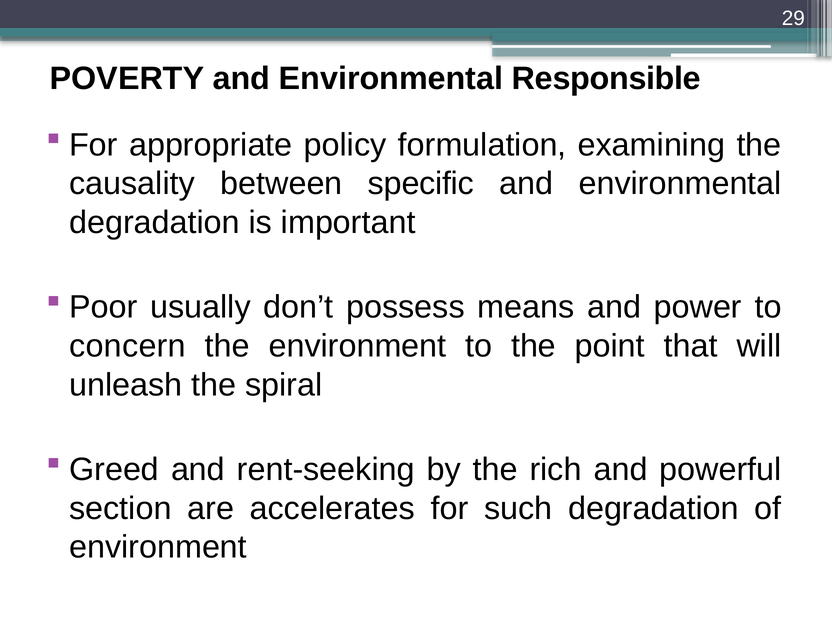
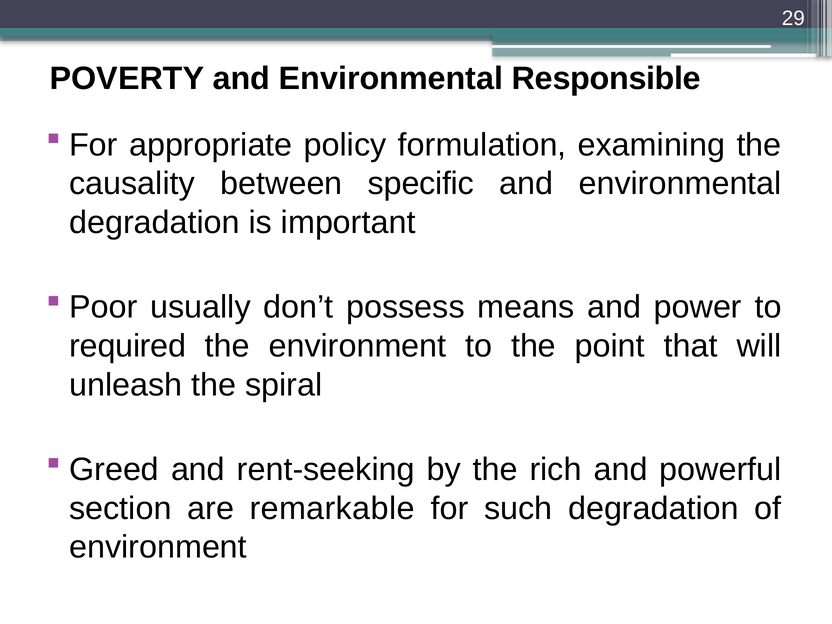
concern: concern -> required
accelerates: accelerates -> remarkable
